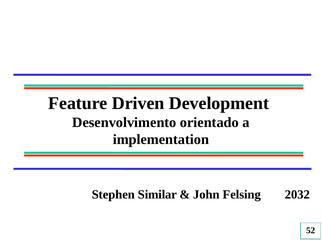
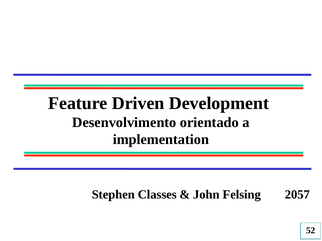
Similar: Similar -> Classes
2032: 2032 -> 2057
